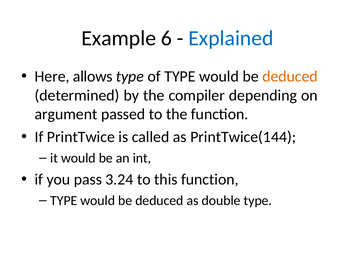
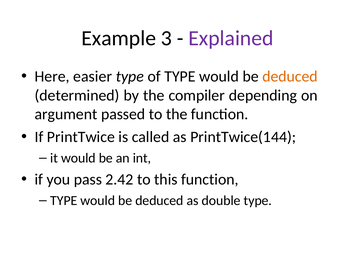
6: 6 -> 3
Explained colour: blue -> purple
allows: allows -> easier
3.24: 3.24 -> 2.42
